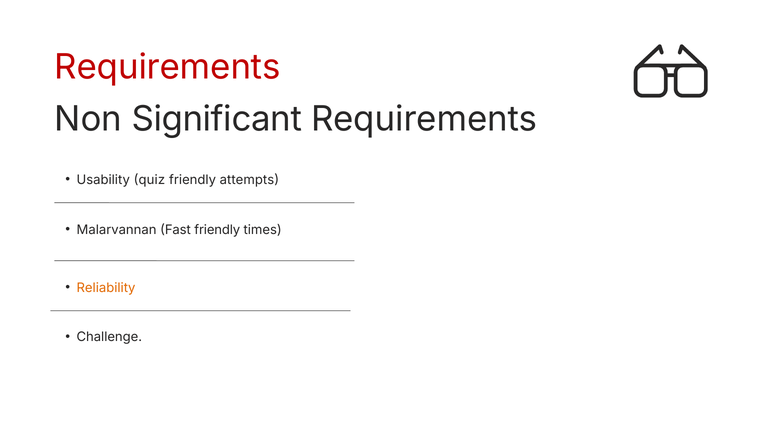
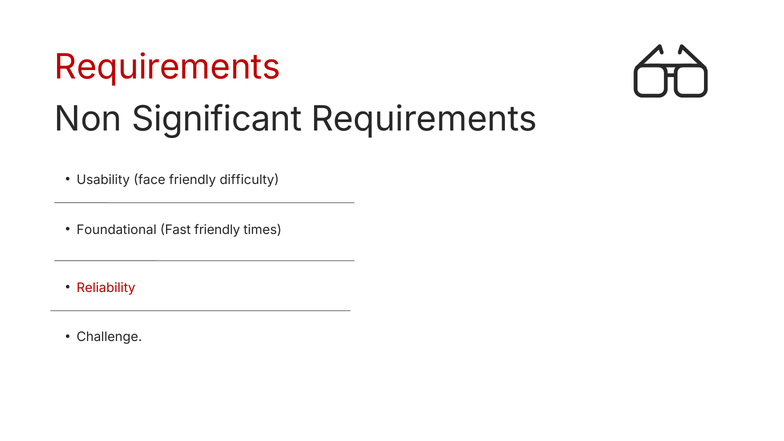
quiz: quiz -> face
attempts: attempts -> difficulty
Malarvannan: Malarvannan -> Foundational
Reliability colour: orange -> red
